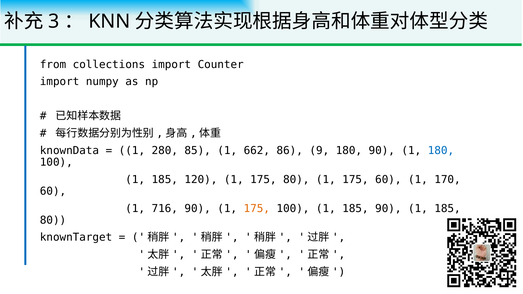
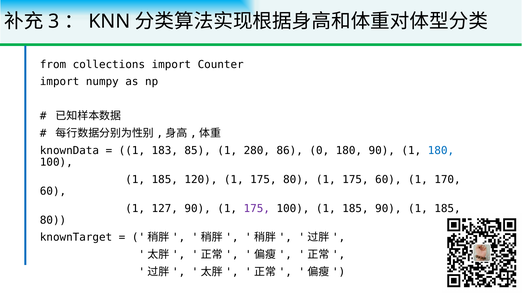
280: 280 -> 183
662: 662 -> 280
9: 9 -> 0
716: 716 -> 127
175 at (257, 209) colour: orange -> purple
